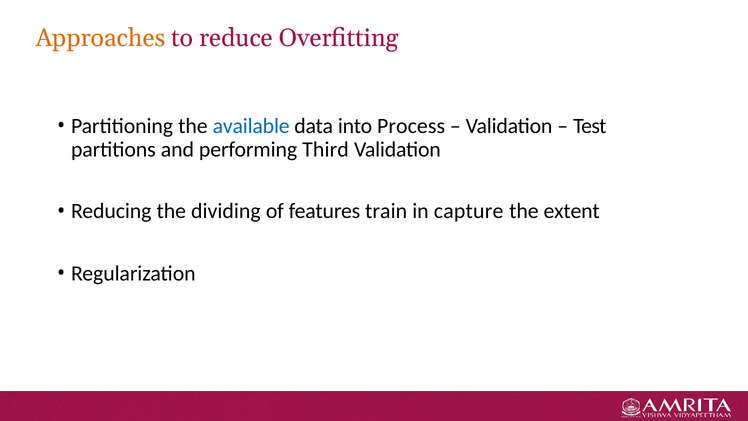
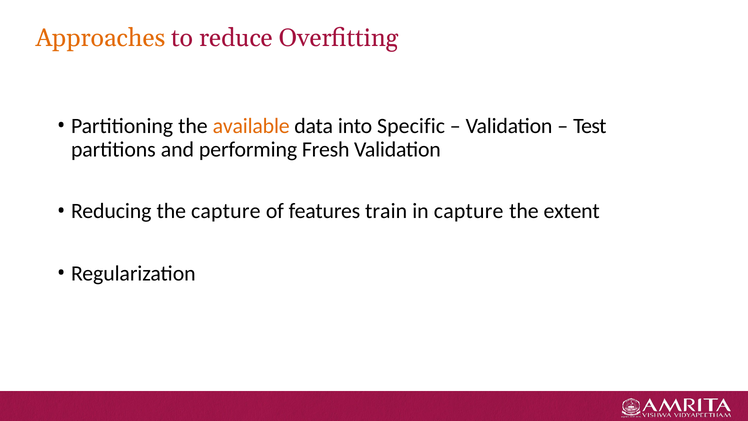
available colour: blue -> orange
Process: Process -> Specific
Third: Third -> Fresh
the dividing: dividing -> capture
